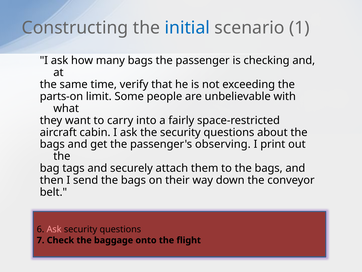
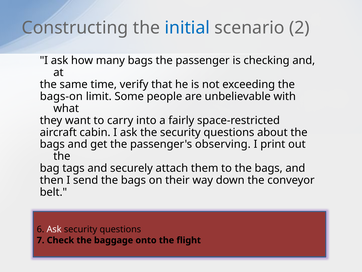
1: 1 -> 2
parts-on: parts-on -> bags-on
Ask at (54, 229) colour: pink -> white
